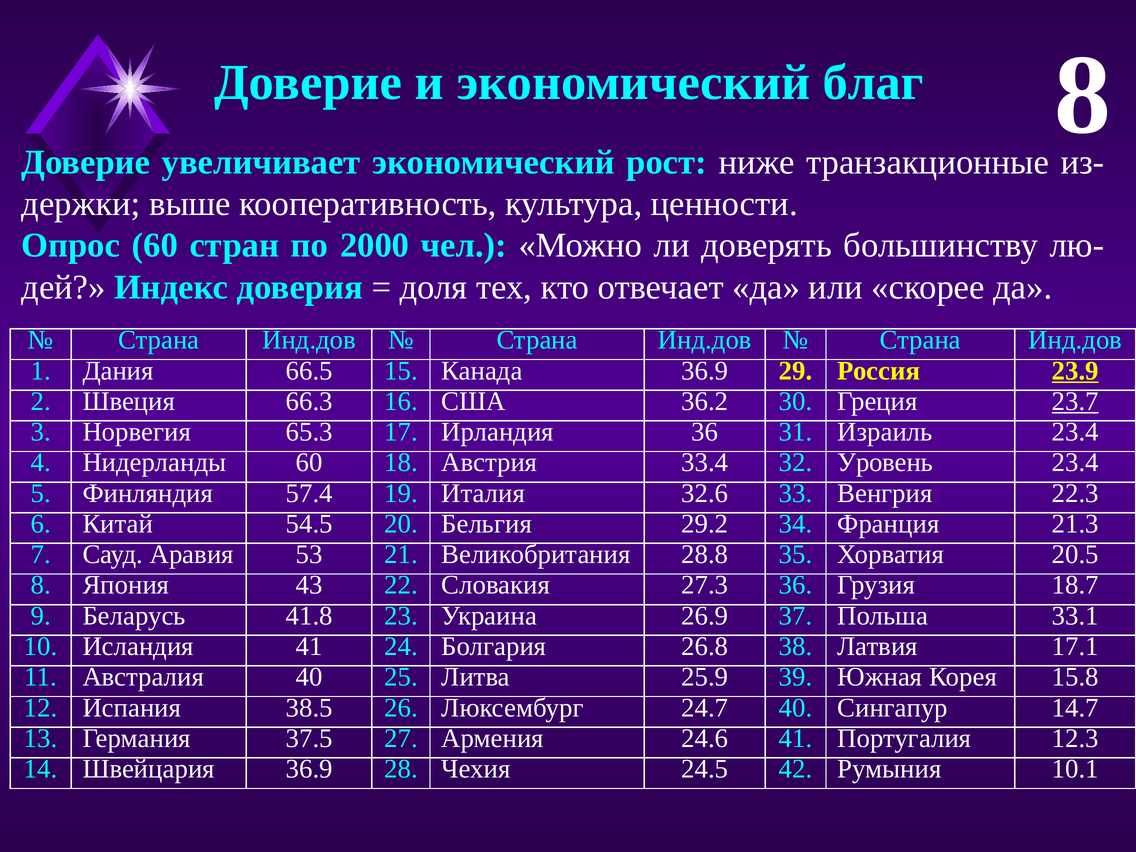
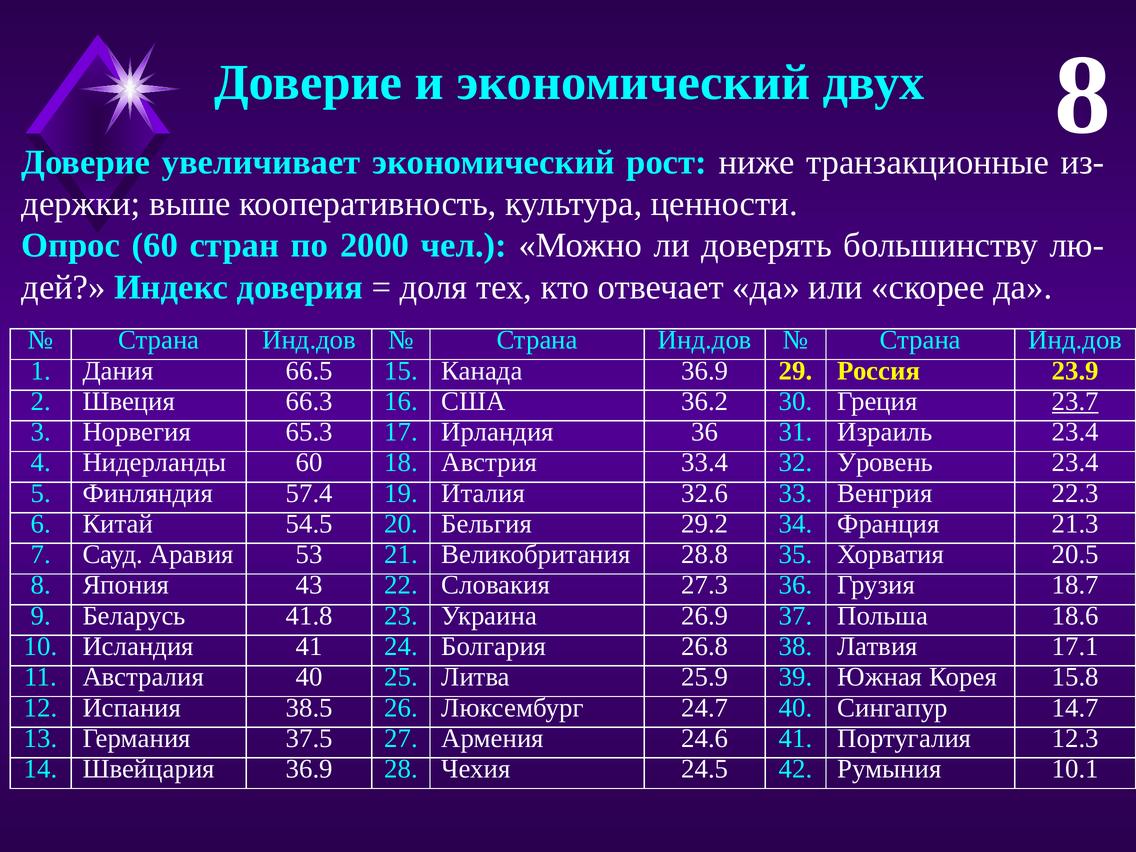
благ: благ -> двух
23.9 underline: present -> none
33.1: 33.1 -> 18.6
